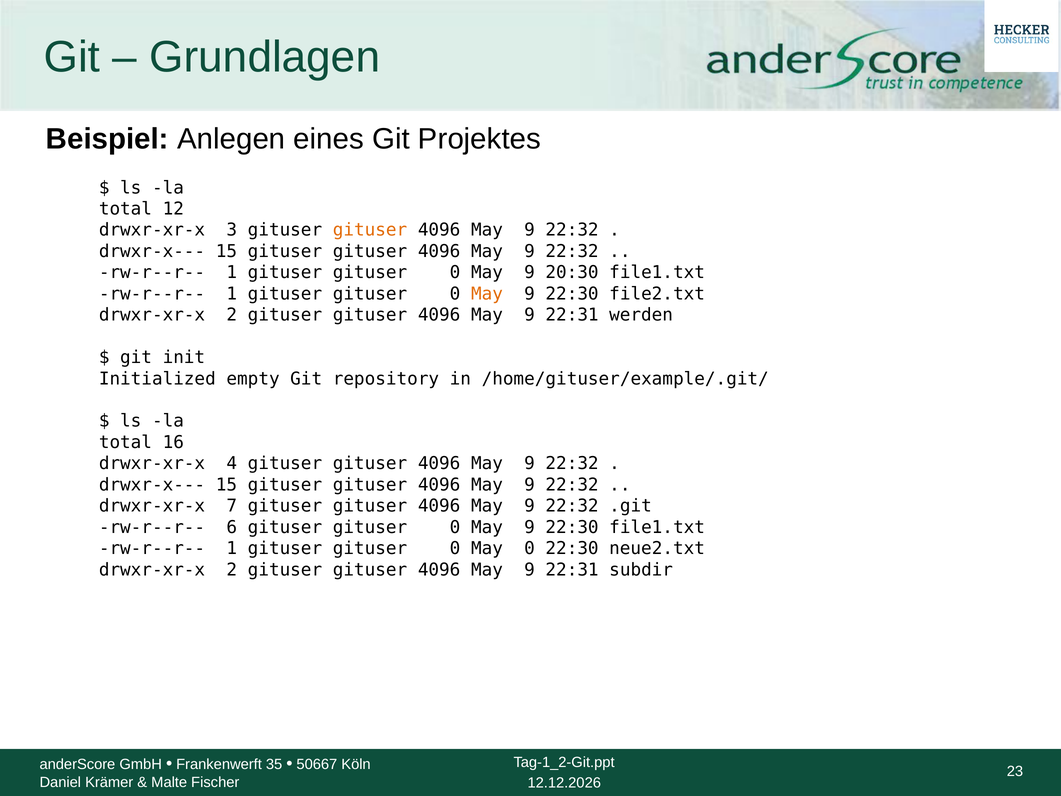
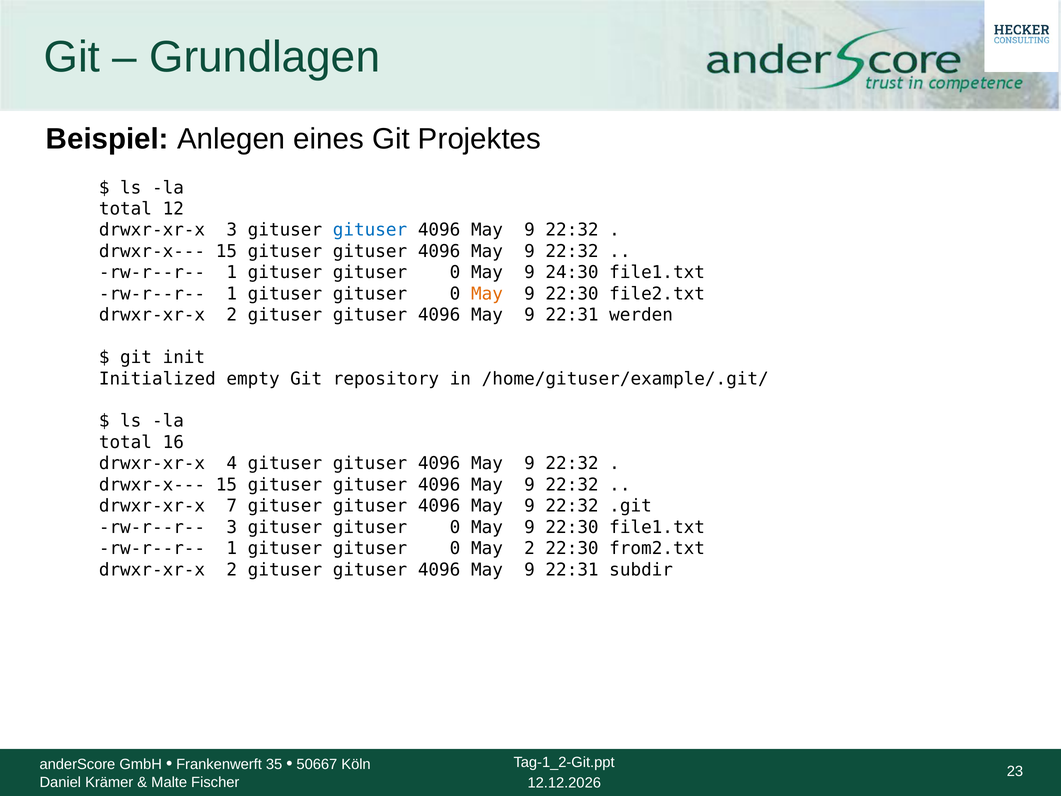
gituser at (370, 230) colour: orange -> blue
20:30: 20:30 -> 24:30
rw-r--r-- 6: 6 -> 3
May 0: 0 -> 2
neue2.txt: neue2.txt -> from2.txt
